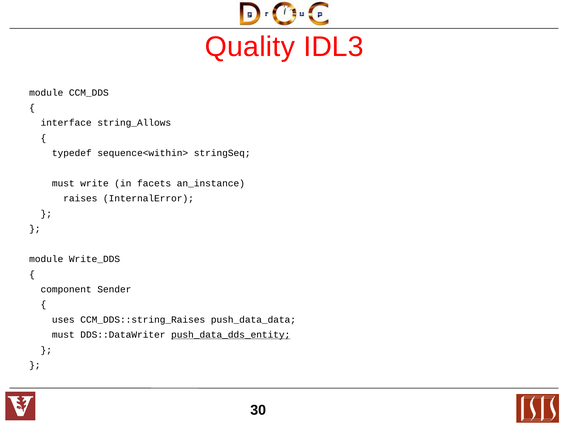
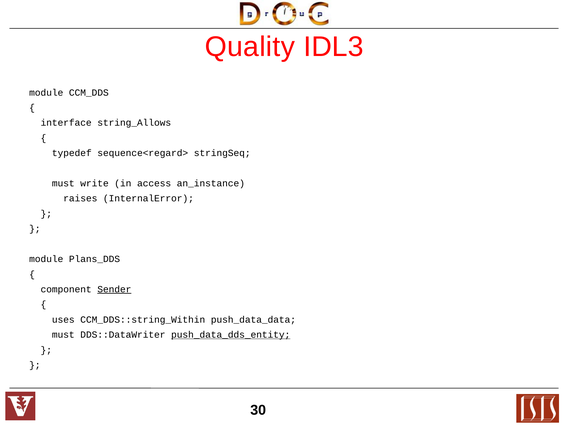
sequence<within>: sequence<within> -> sequence<regard>
facets: facets -> access
Write_DDS: Write_DDS -> Plans_DDS
Sender underline: none -> present
CCM_DDS::string_Raises: CCM_DDS::string_Raises -> CCM_DDS::string_Within
